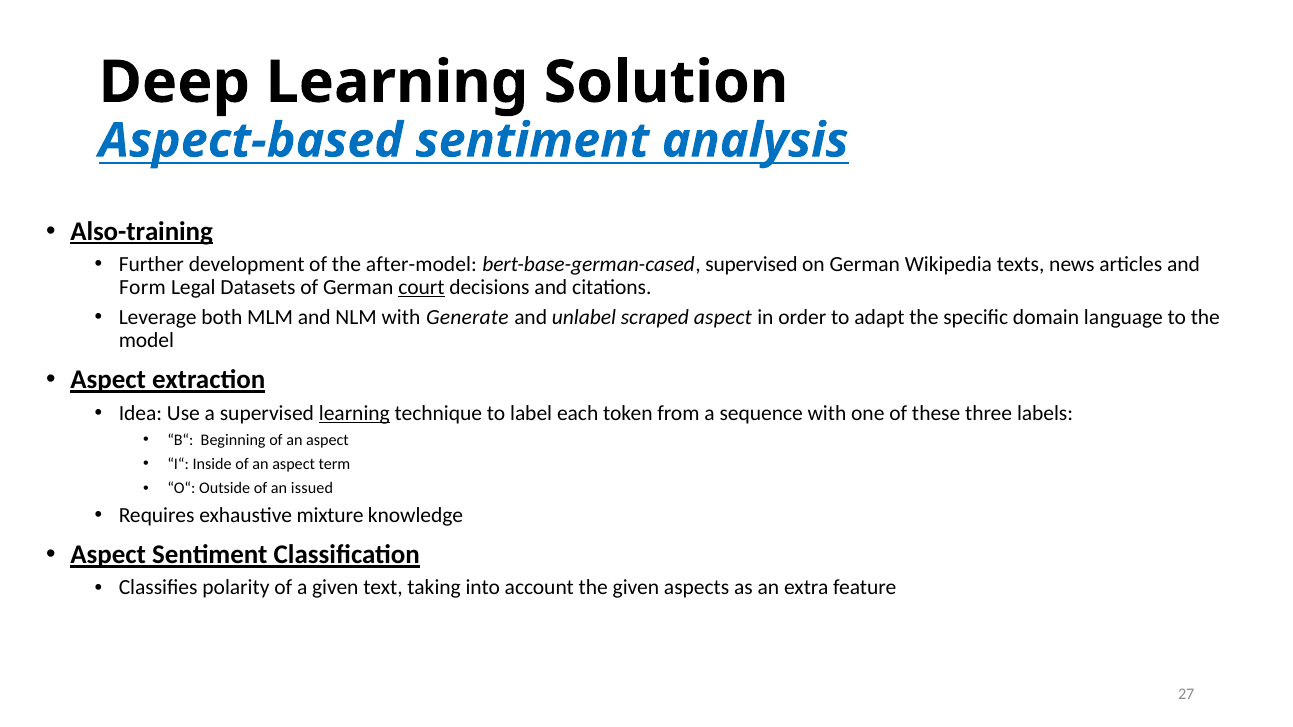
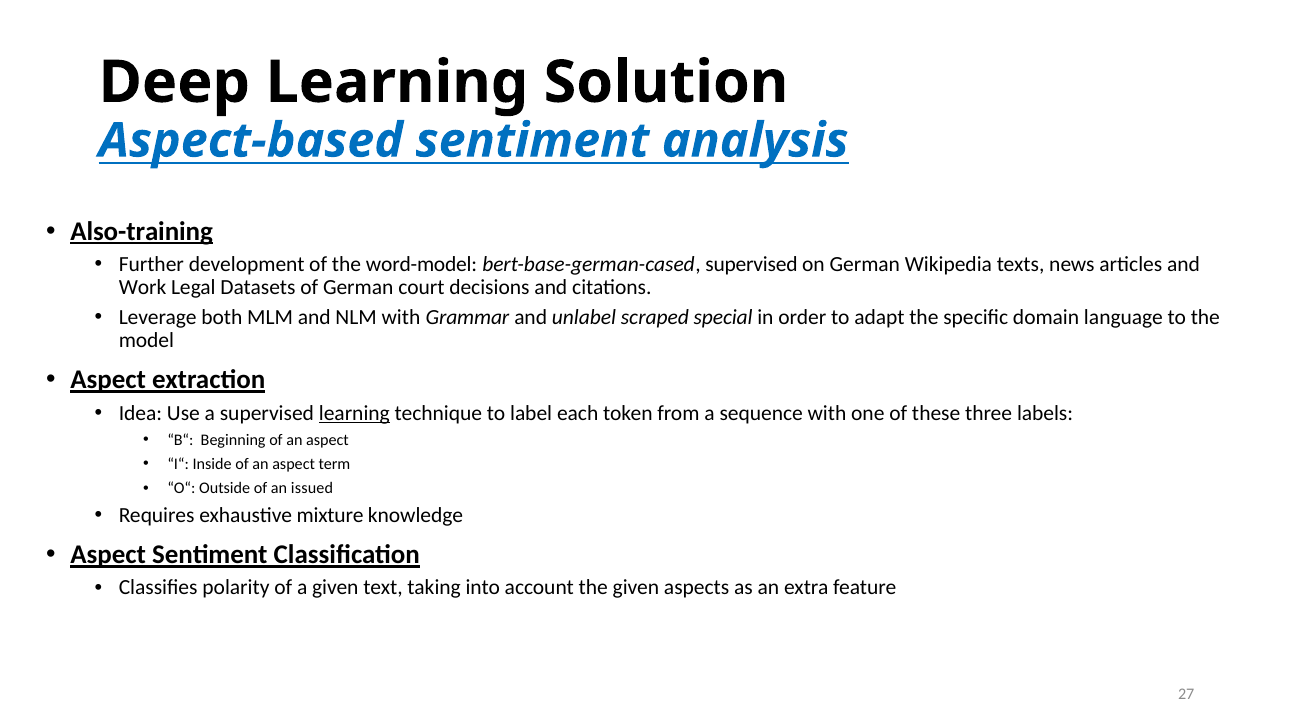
after-model: after-model -> word-model
Form: Form -> Work
court underline: present -> none
Generate: Generate -> Grammar
scraped aspect: aspect -> special
